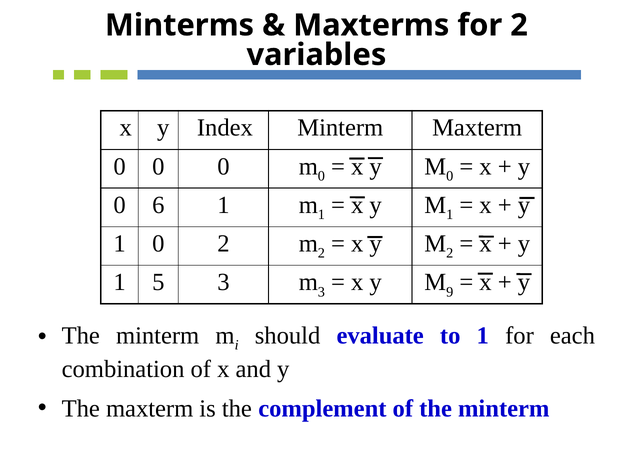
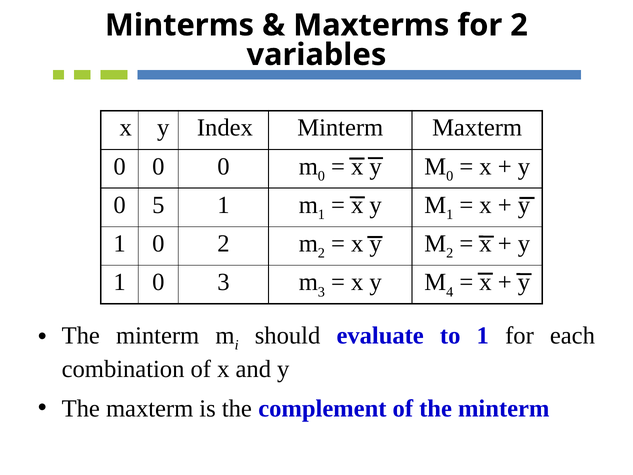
6: 6 -> 5
5 at (158, 282): 5 -> 0
9: 9 -> 4
